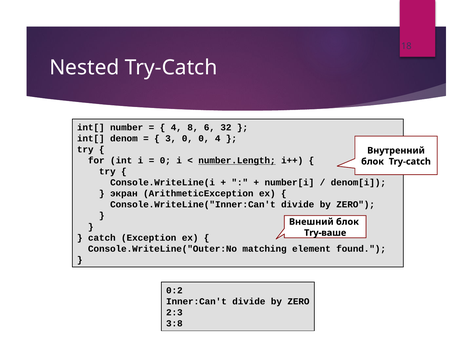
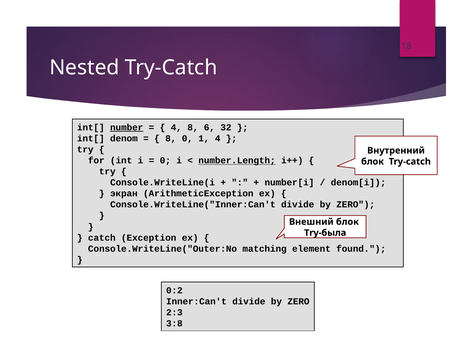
number underline: none -> present
3 at (171, 138): 3 -> 8
0 0: 0 -> 1
Try-ваше: Try-ваше -> Try-была
